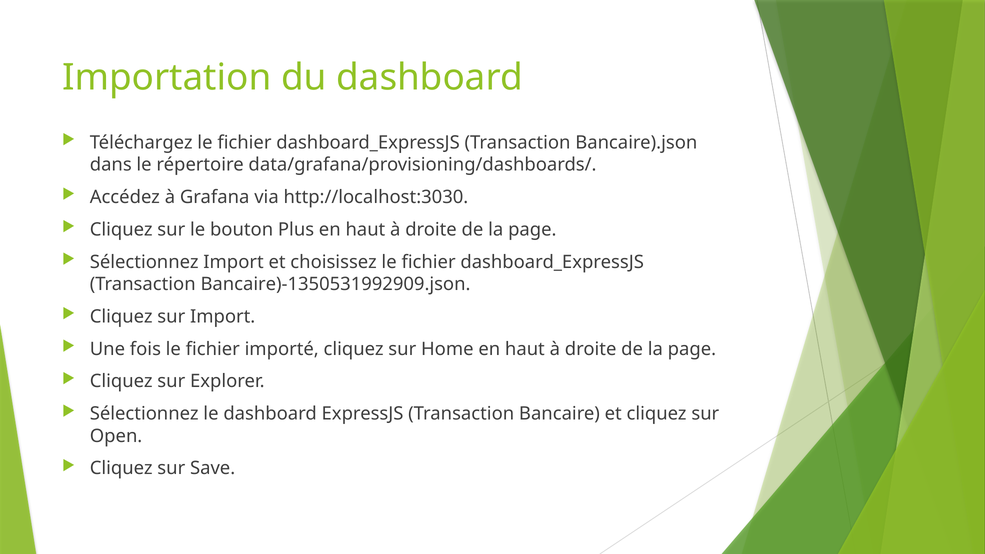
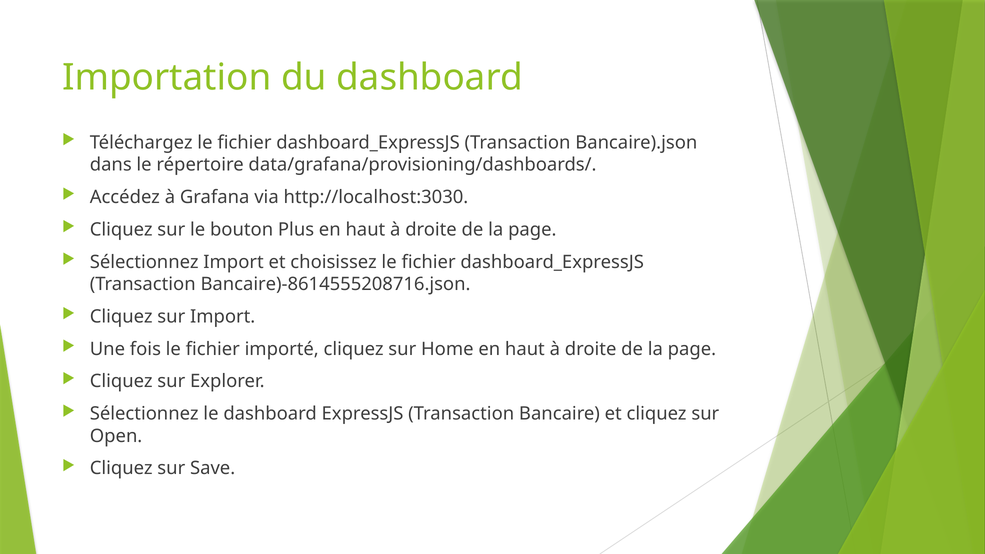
Bancaire)-1350531992909.json: Bancaire)-1350531992909.json -> Bancaire)-8614555208716.json
